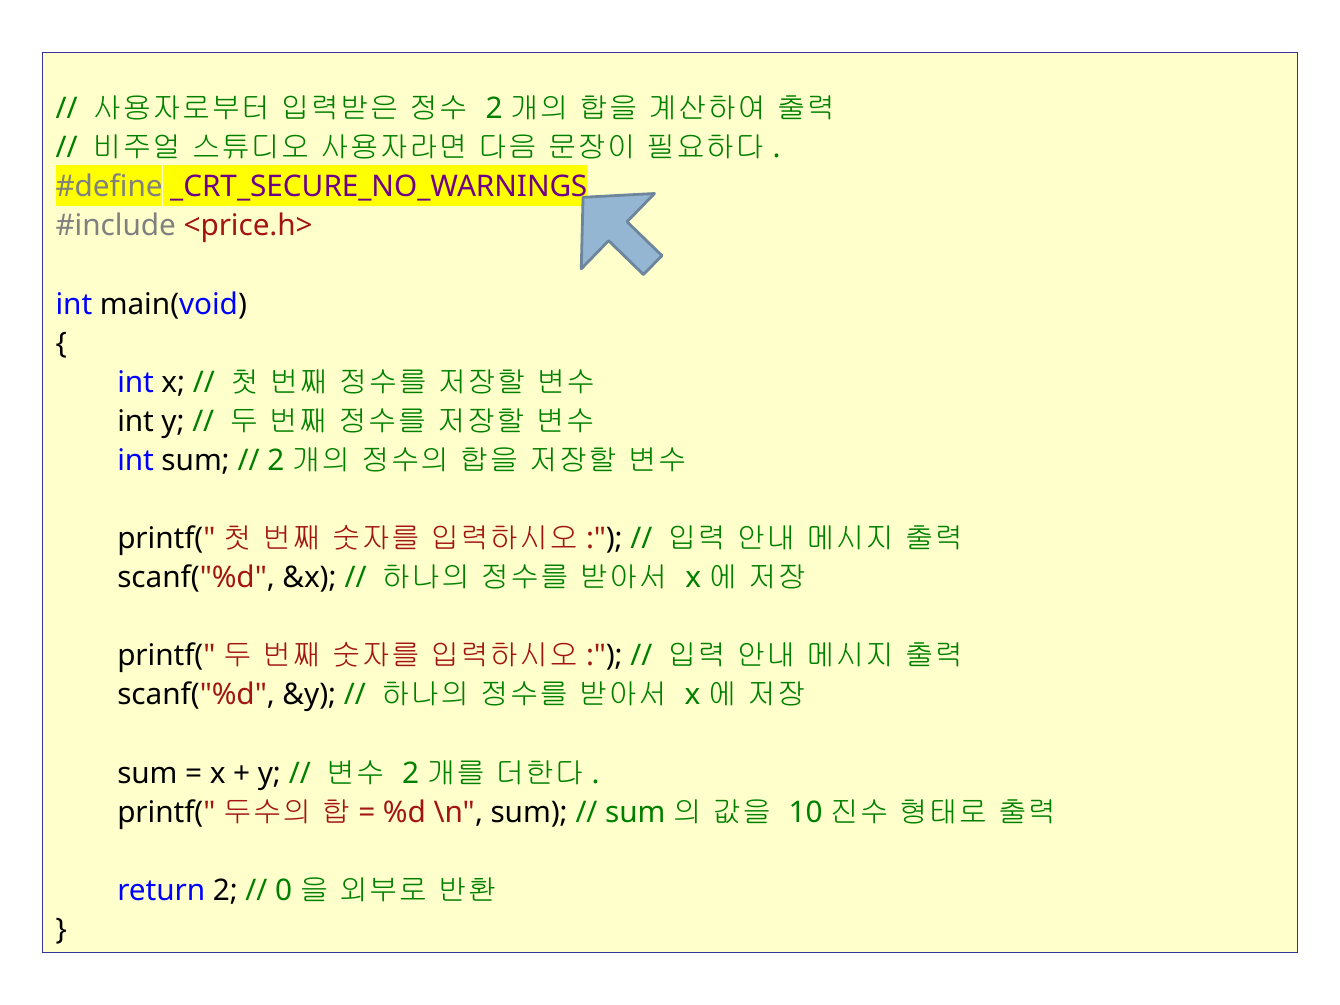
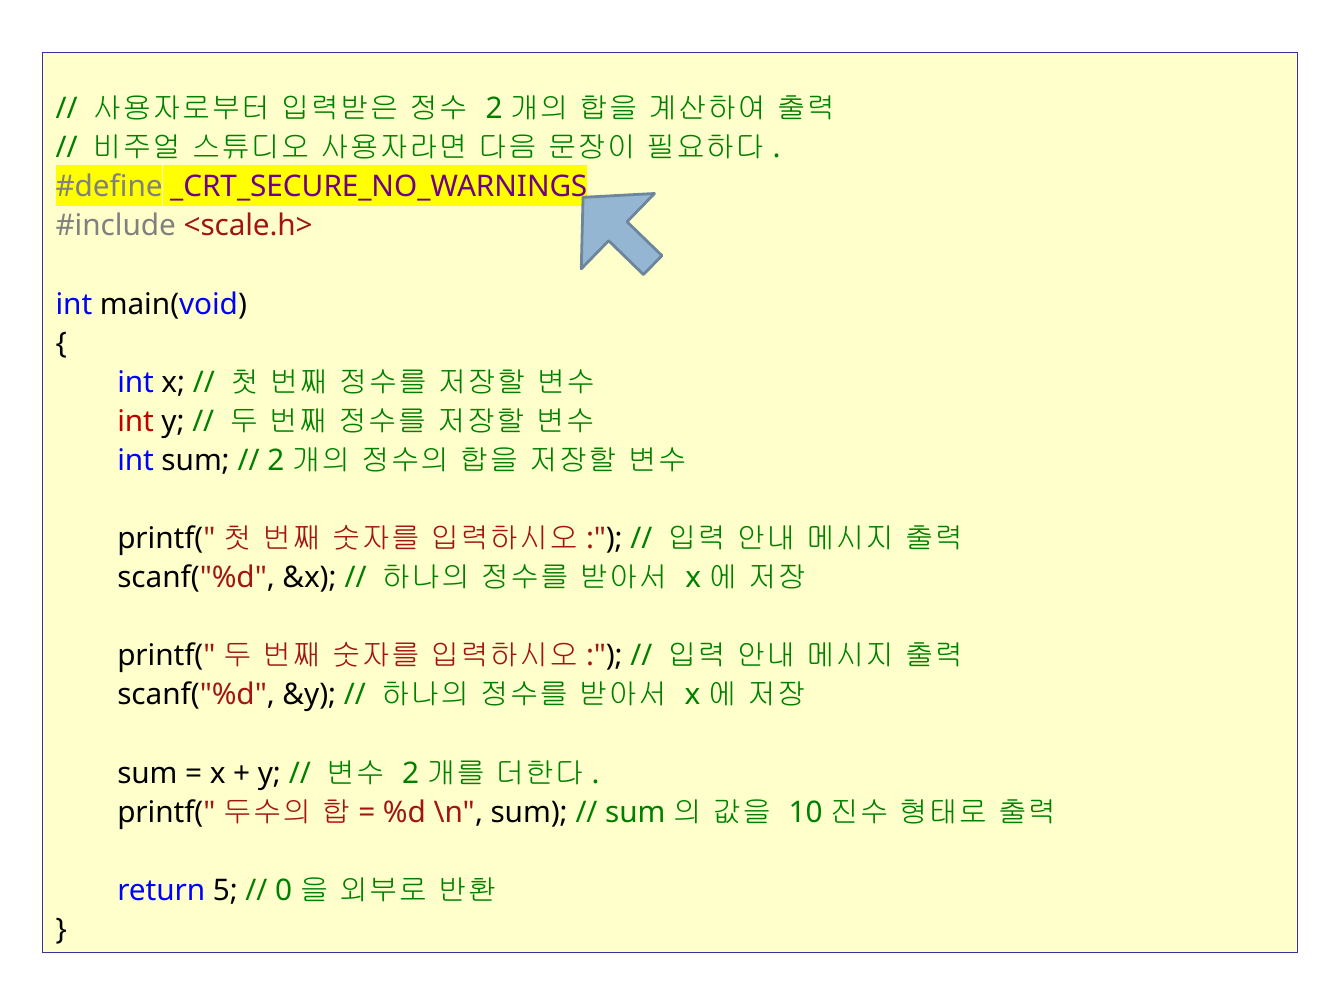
<price.h>: <price.h> -> <scale.h>
int at (136, 421) colour: black -> red
2: 2 -> 5
